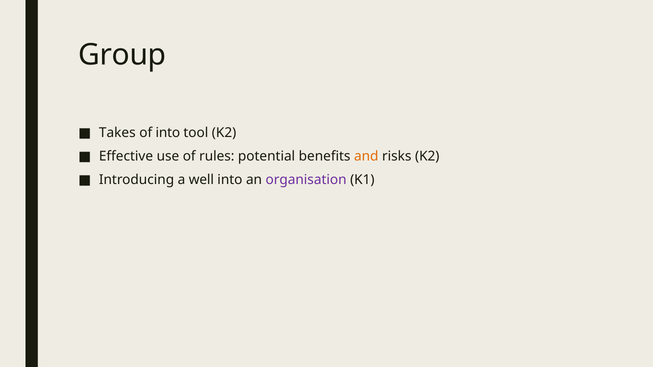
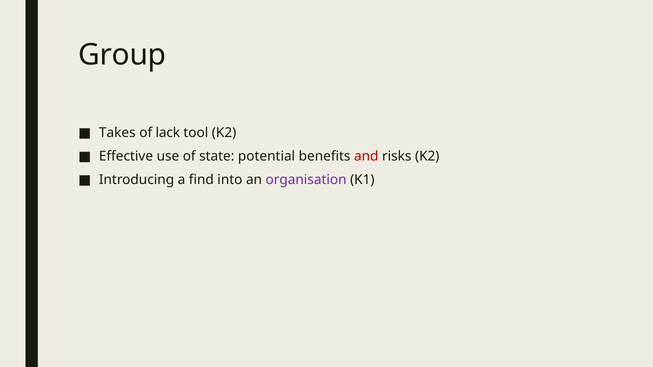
of into: into -> lack
rules: rules -> state
and colour: orange -> red
well: well -> find
